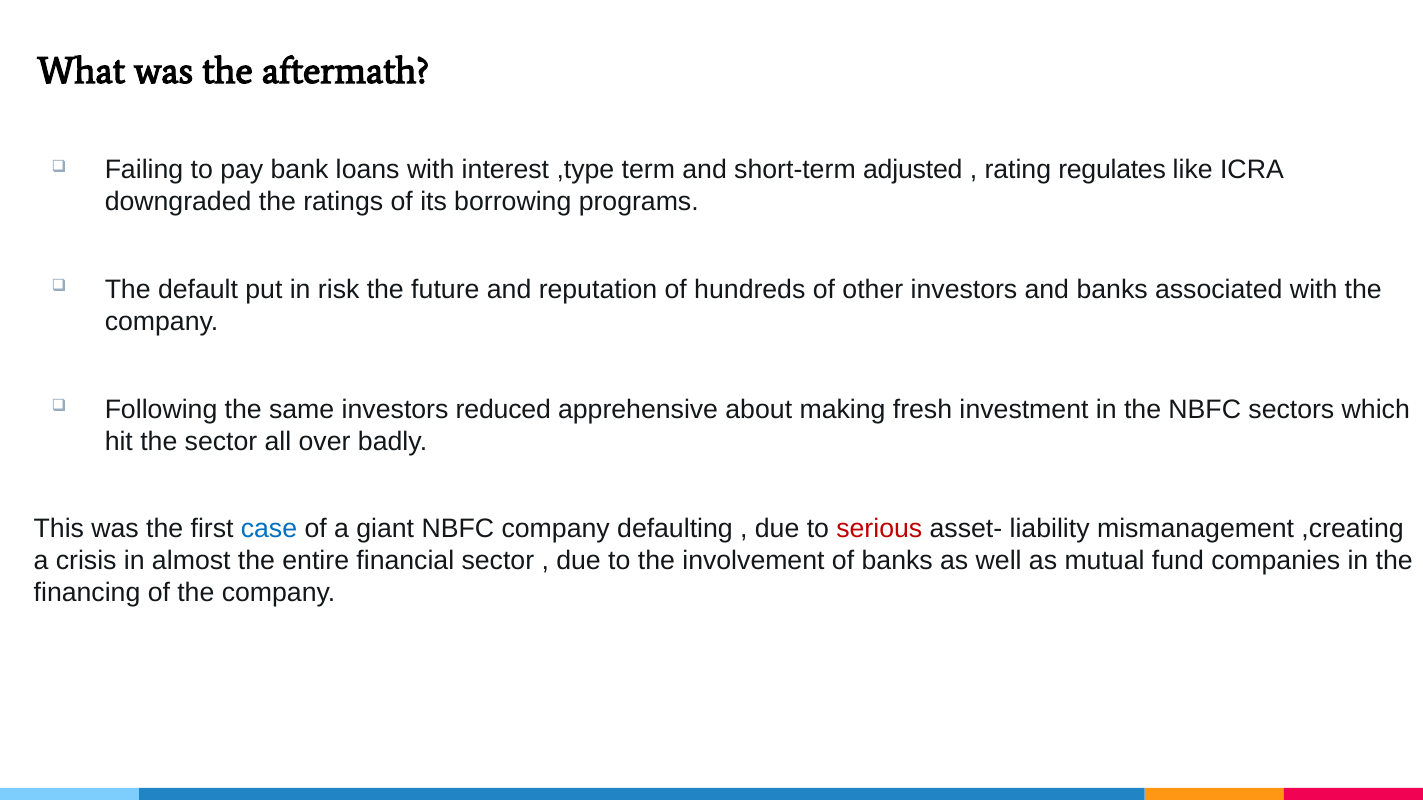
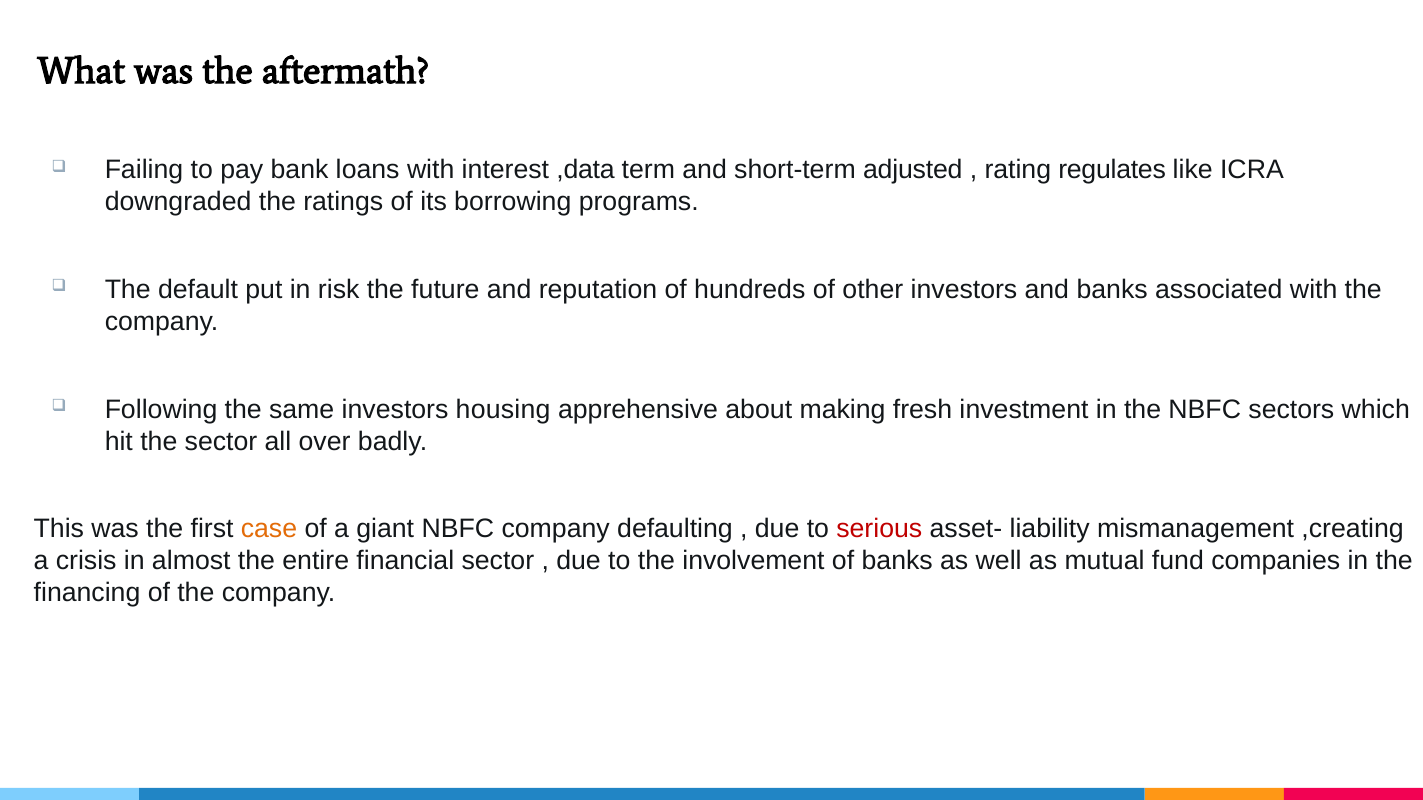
,type: ,type -> ,data
reduced: reduced -> housing
case colour: blue -> orange
